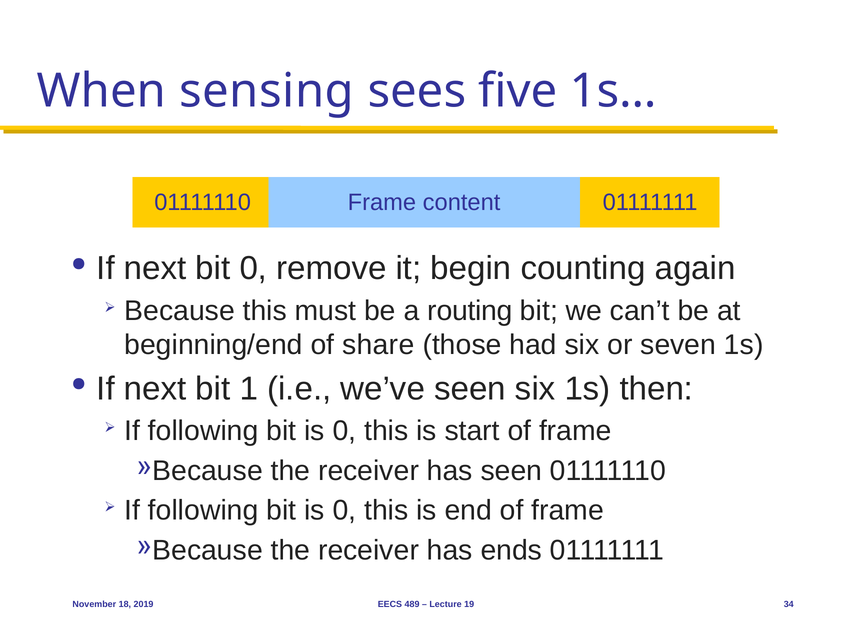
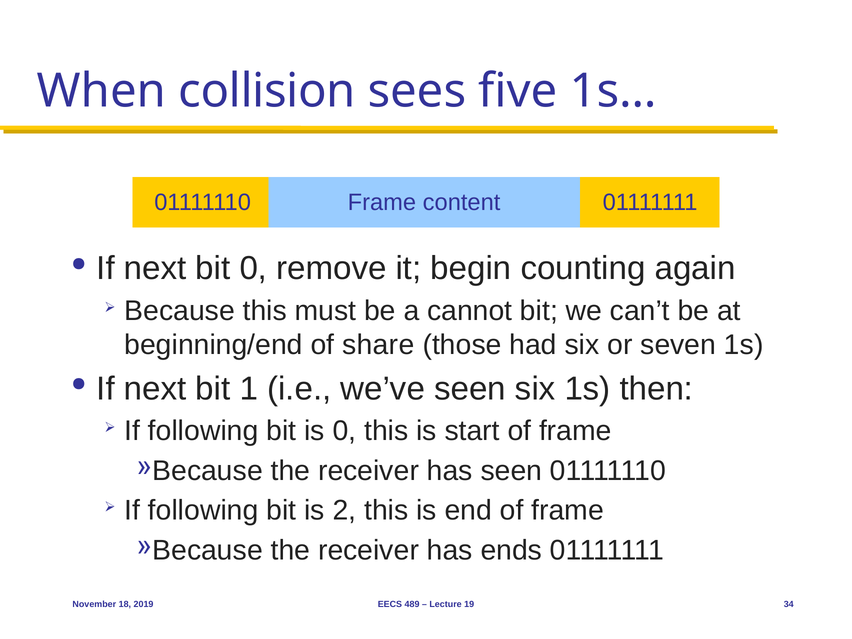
sensing: sensing -> collision
routing: routing -> cannot
0 at (344, 510): 0 -> 2
